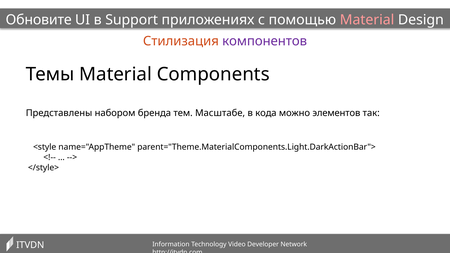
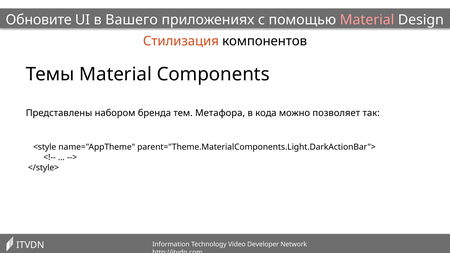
Support: Support -> Вашего
компонентов colour: purple -> black
Масштабе: Масштабе -> Метафора
элементов: элементов -> позволяет
